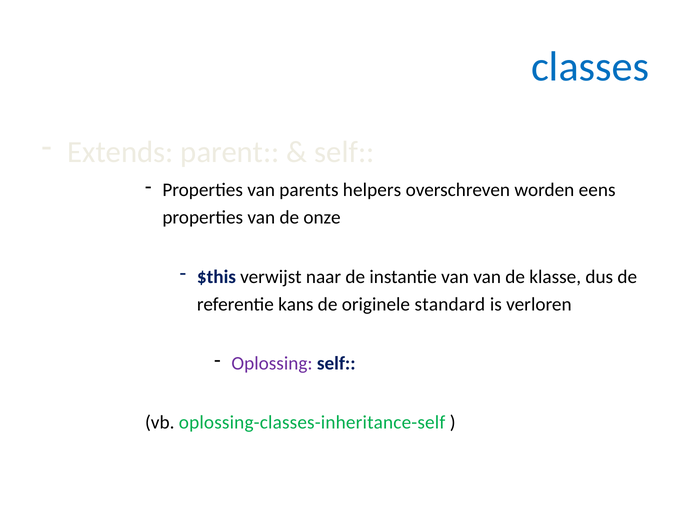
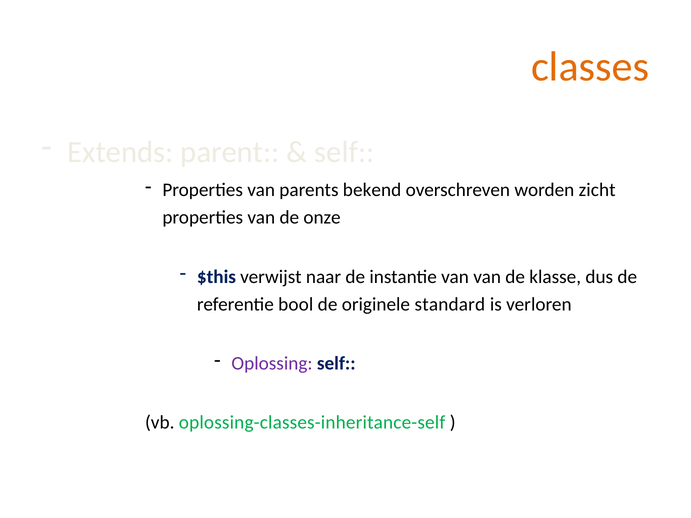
classes colour: blue -> orange
helpers: helpers -> bekend
eens: eens -> zicht
kans: kans -> bool
